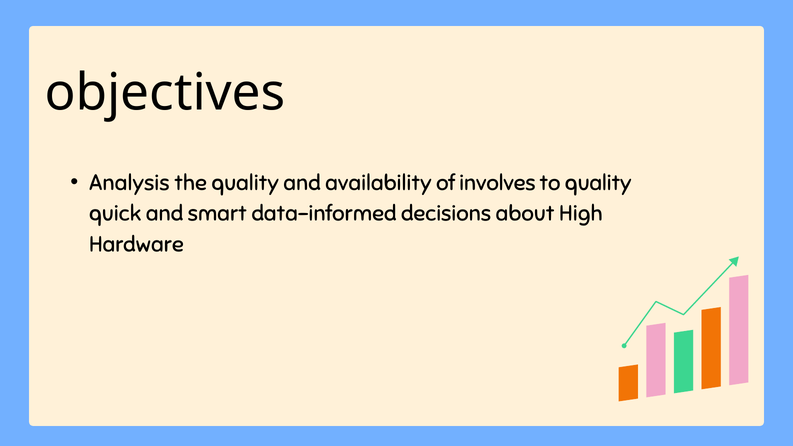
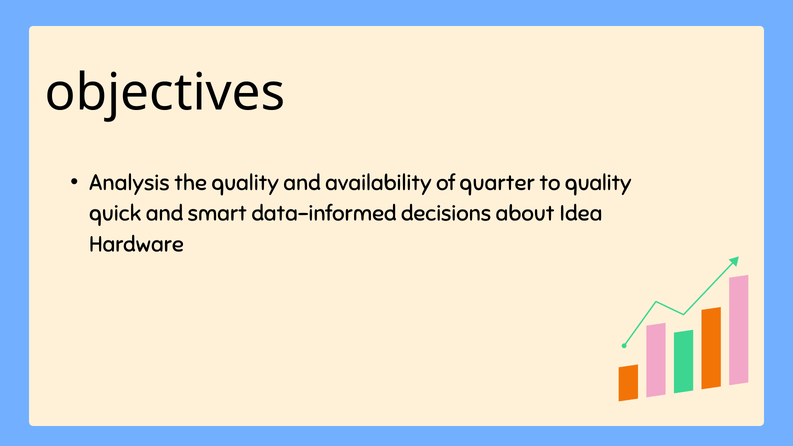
involves: involves -> quarter
High: High -> Idea
